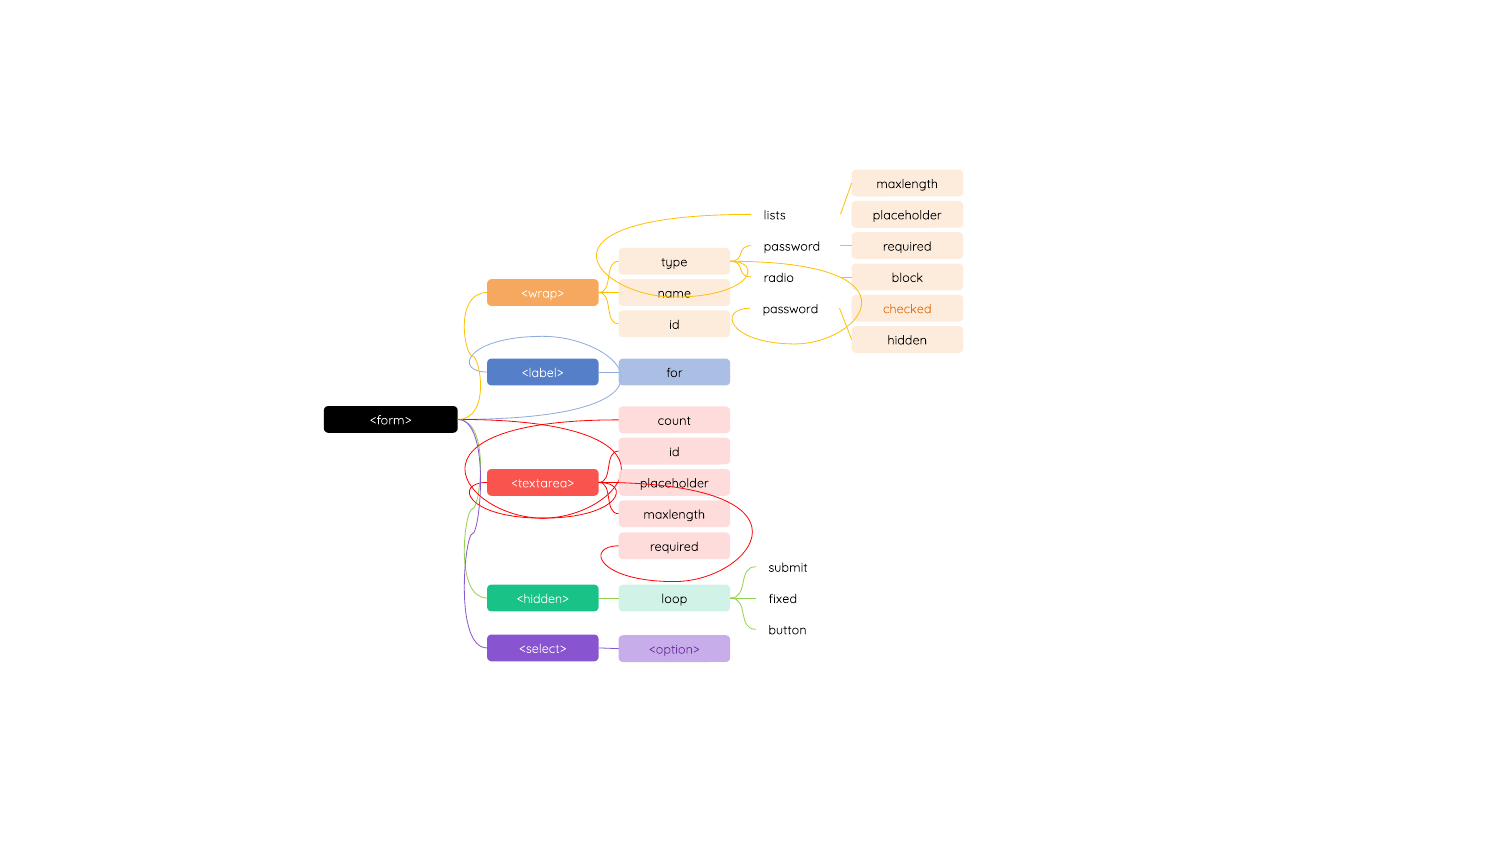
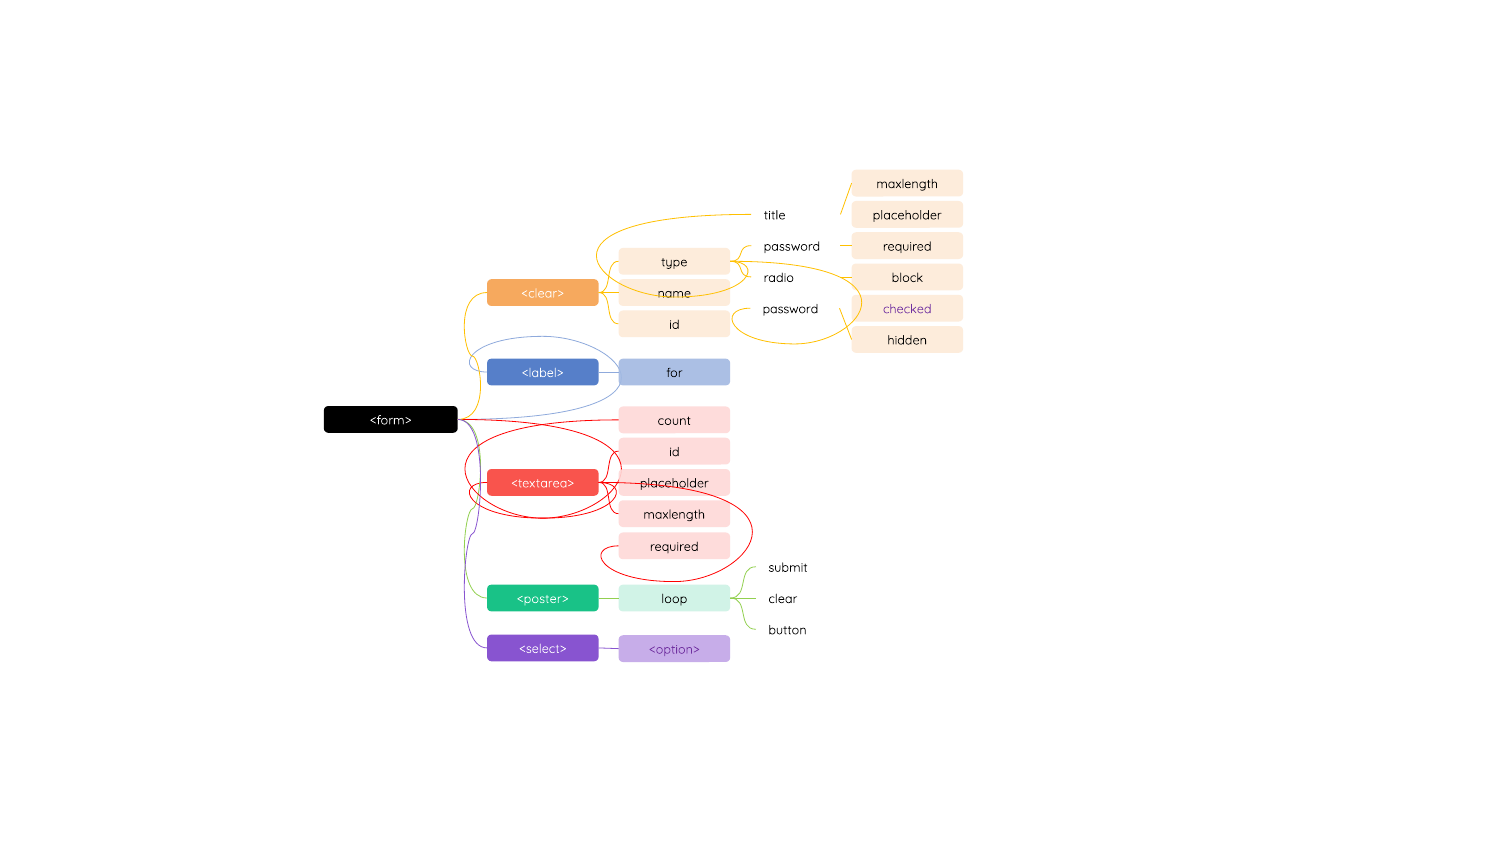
lists: lists -> title
<wrap>: <wrap> -> <clear>
checked colour: orange -> purple
<hidden>: <hidden> -> <poster>
fixed: fixed -> clear
